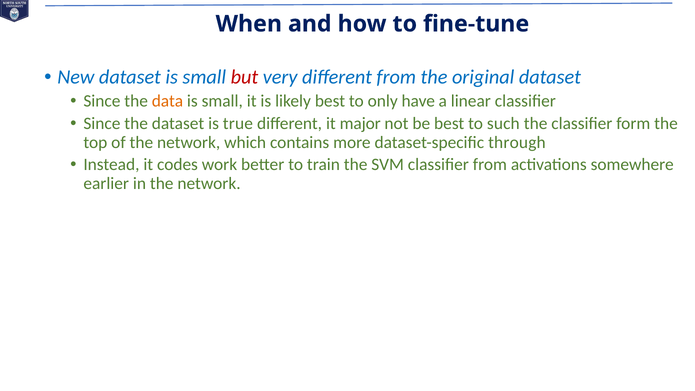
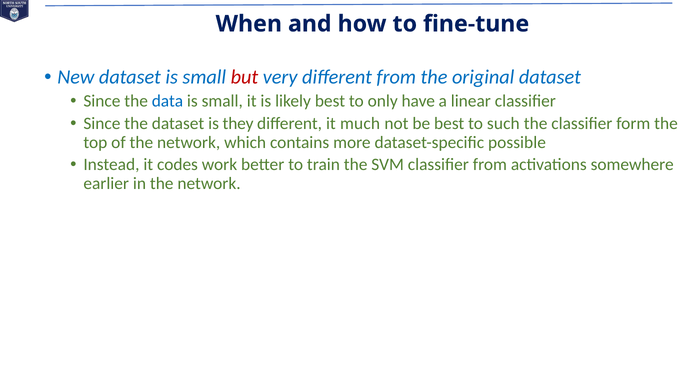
data colour: orange -> blue
true: true -> they
major: major -> much
through: through -> possible
